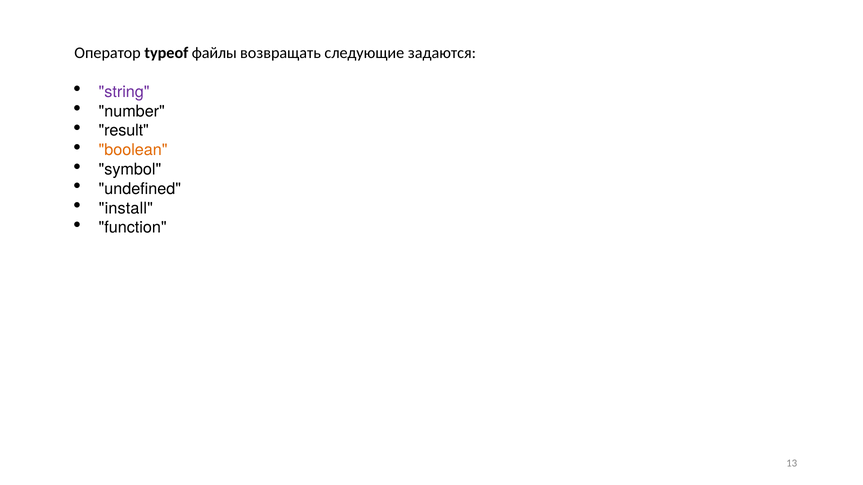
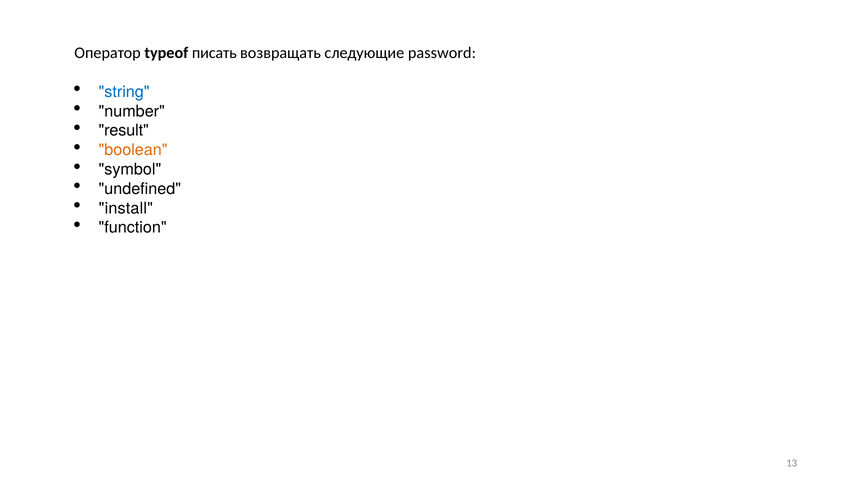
файлы: файлы -> писать
задаются: задаются -> password
string colour: purple -> blue
